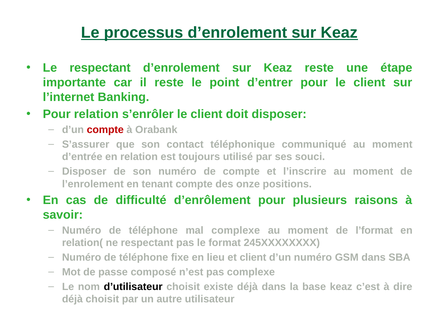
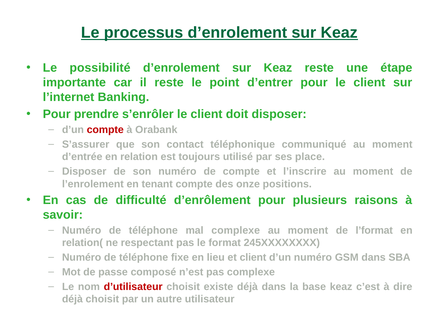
Le respectant: respectant -> possibilité
Pour relation: relation -> prendre
souci: souci -> place
d’utilisateur colour: black -> red
